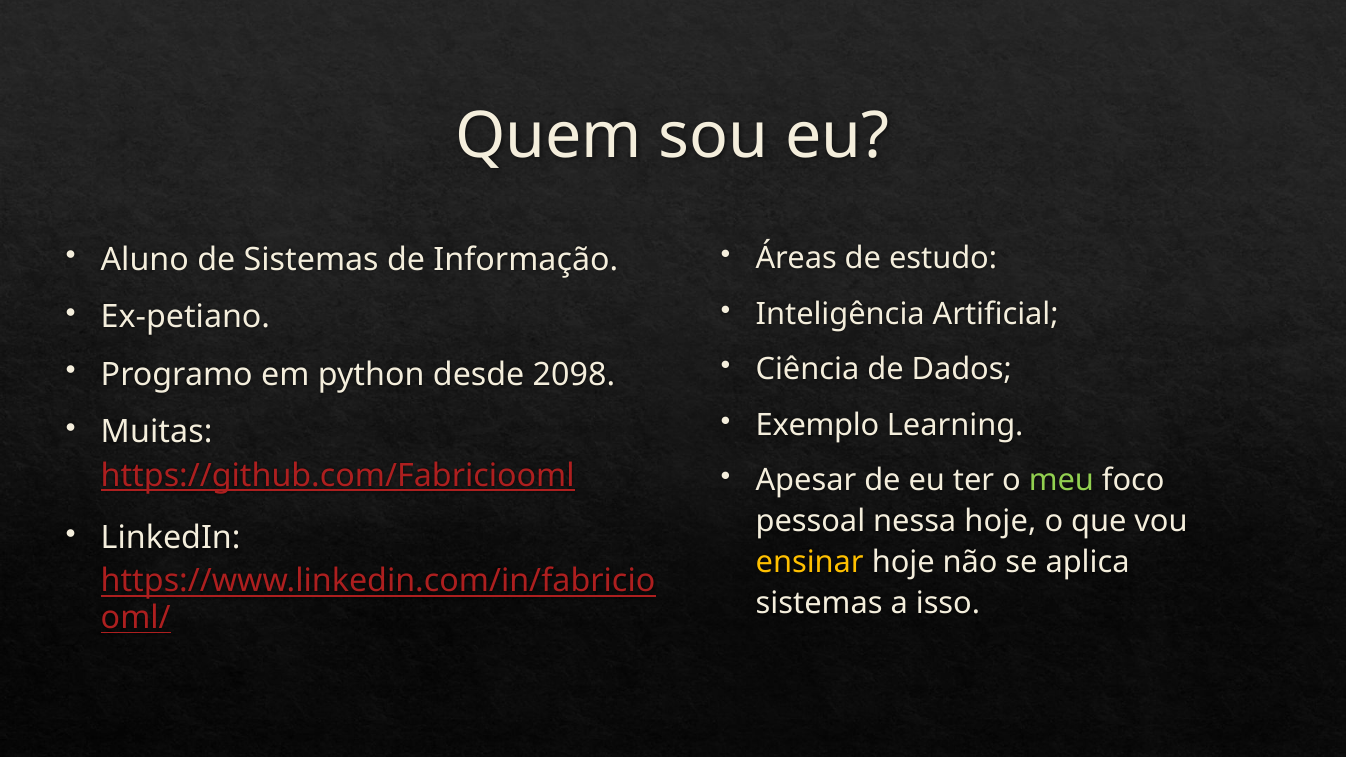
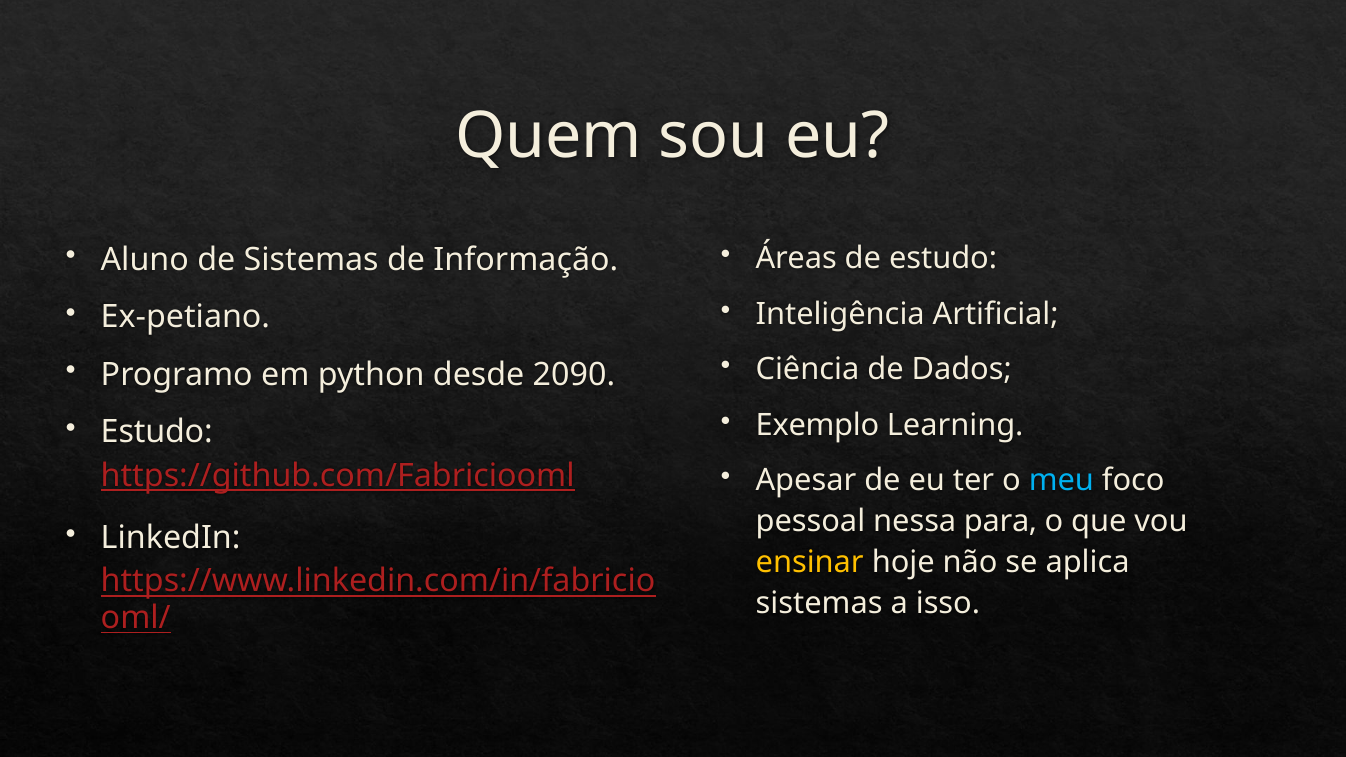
2098: 2098 -> 2090
Muitas at (157, 432): Muitas -> Estudo
meu colour: light green -> light blue
nessa hoje: hoje -> para
